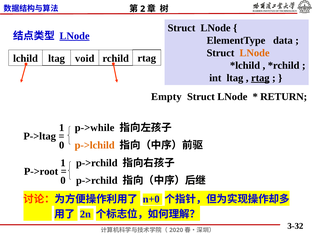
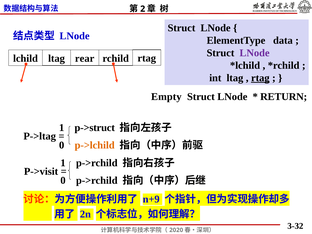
LNode at (75, 36) underline: present -> none
LNode at (255, 53) colour: orange -> purple
void: void -> rear
p->while: p->while -> p->struct
P->root: P->root -> P->visit
n+0: n+0 -> n+9
